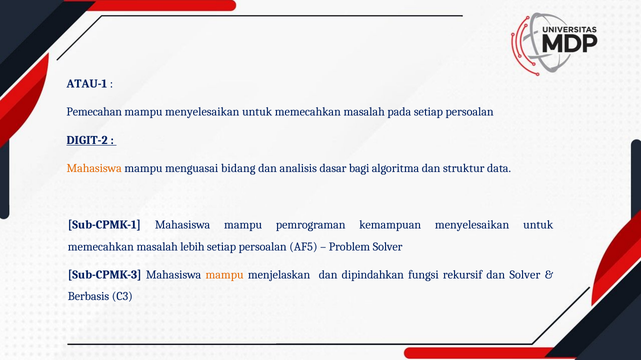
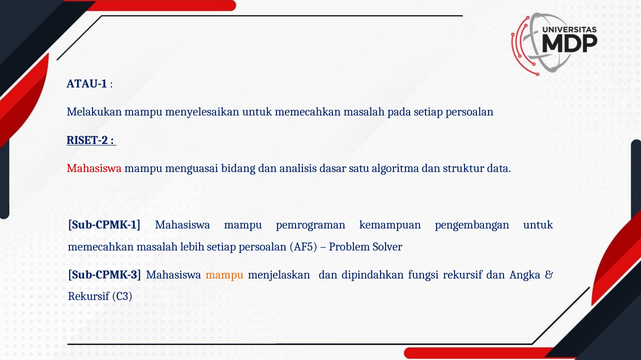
Pemecahan: Pemecahan -> Melakukan
DIGIT-2: DIGIT-2 -> RISET-2
Mahasiswa at (94, 169) colour: orange -> red
bagi: bagi -> satu
kemampuan menyelesaikan: menyelesaikan -> pengembangan
dan Solver: Solver -> Angka
Berbasis at (89, 297): Berbasis -> Rekursif
